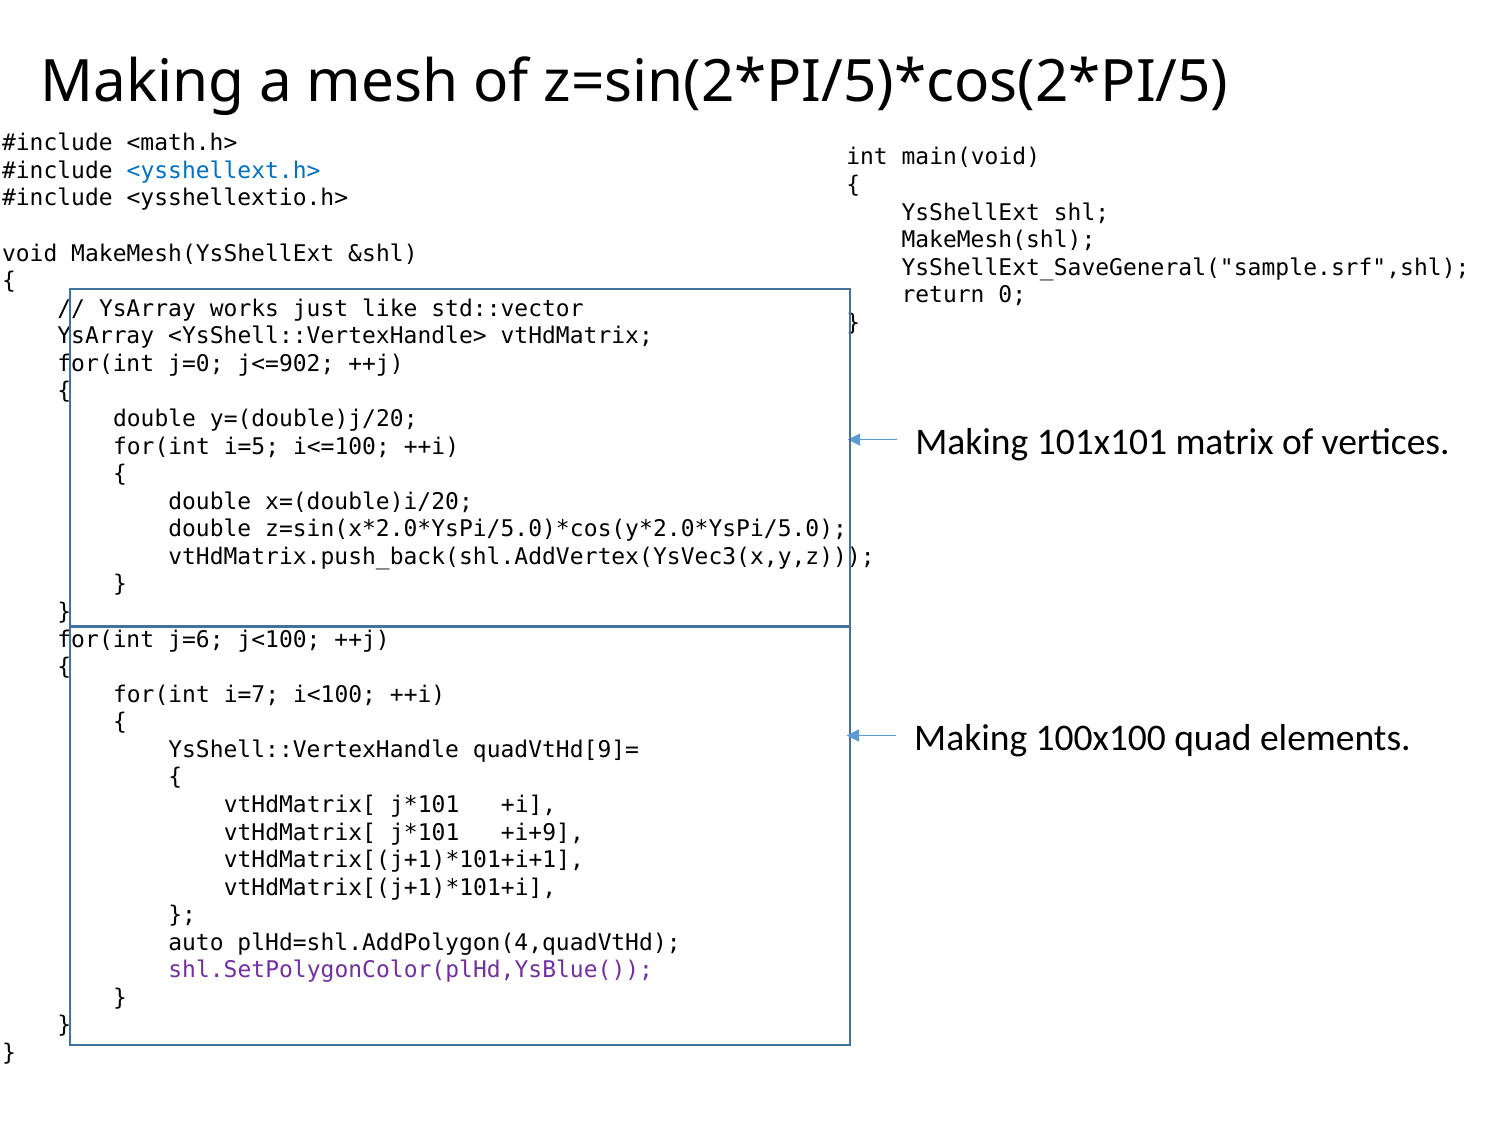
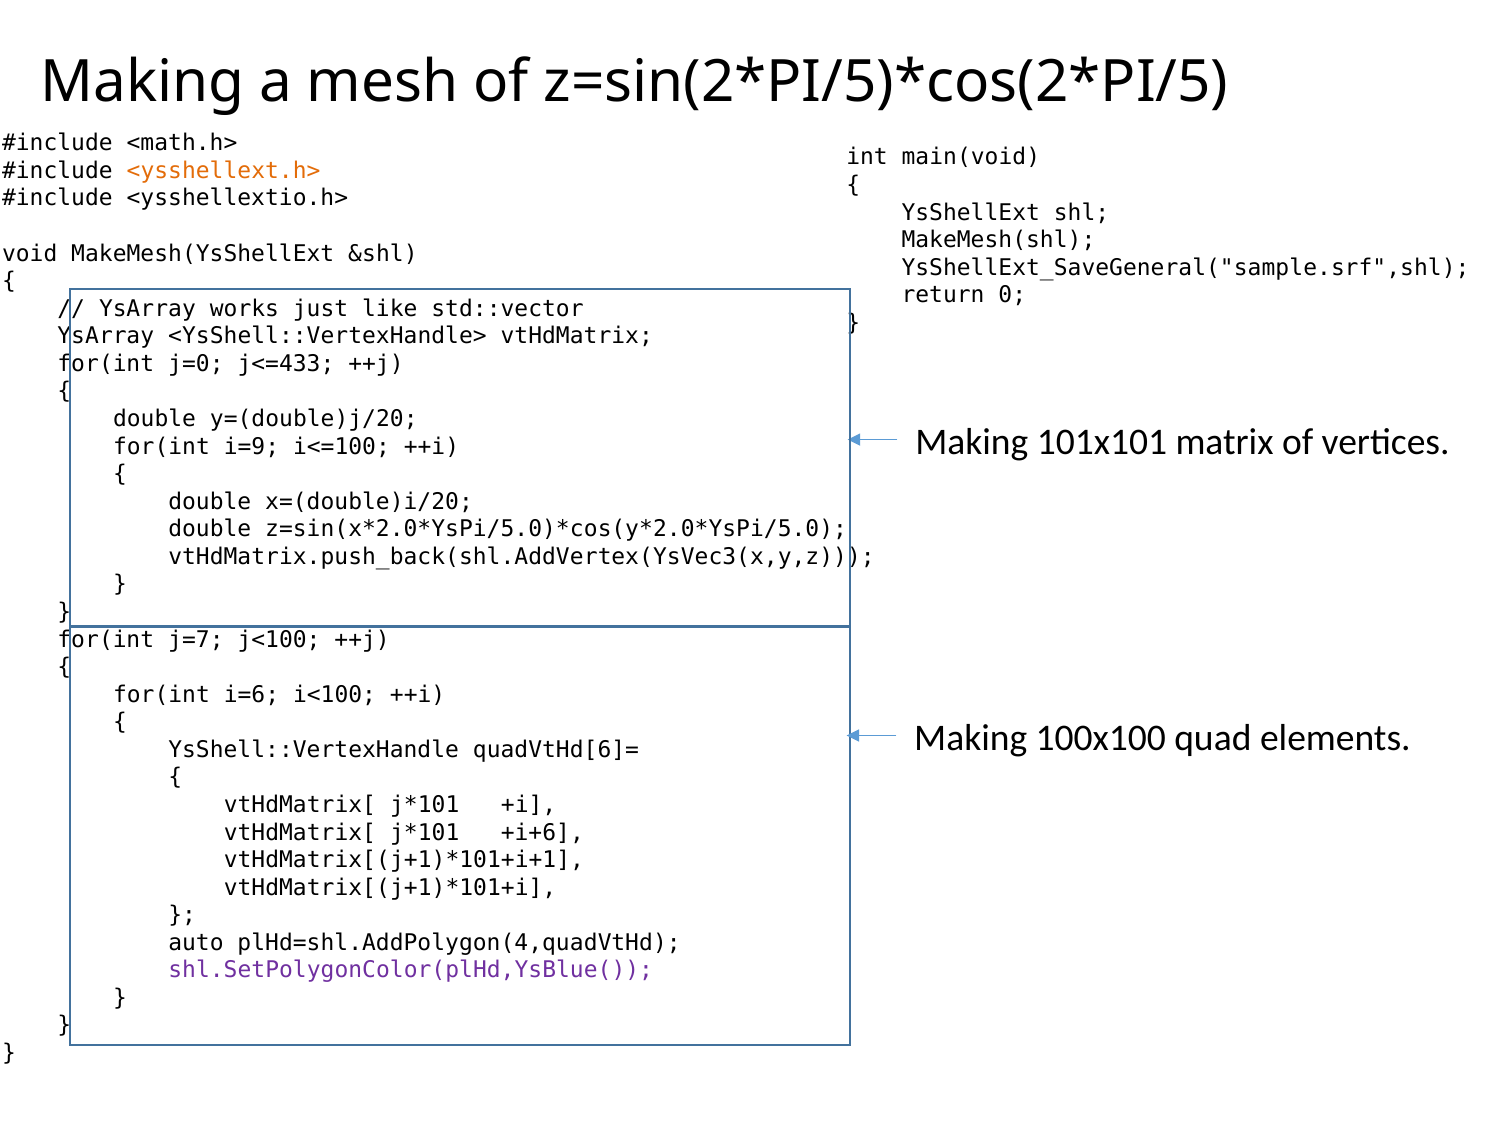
<ysshellext.h> colour: blue -> orange
j<=902: j<=902 -> j<=433
i=5: i=5 -> i=9
j=6: j=6 -> j=7
i=7: i=7 -> i=6
quadVtHd[9]=: quadVtHd[9]= -> quadVtHd[6]=
+i+9: +i+9 -> +i+6
